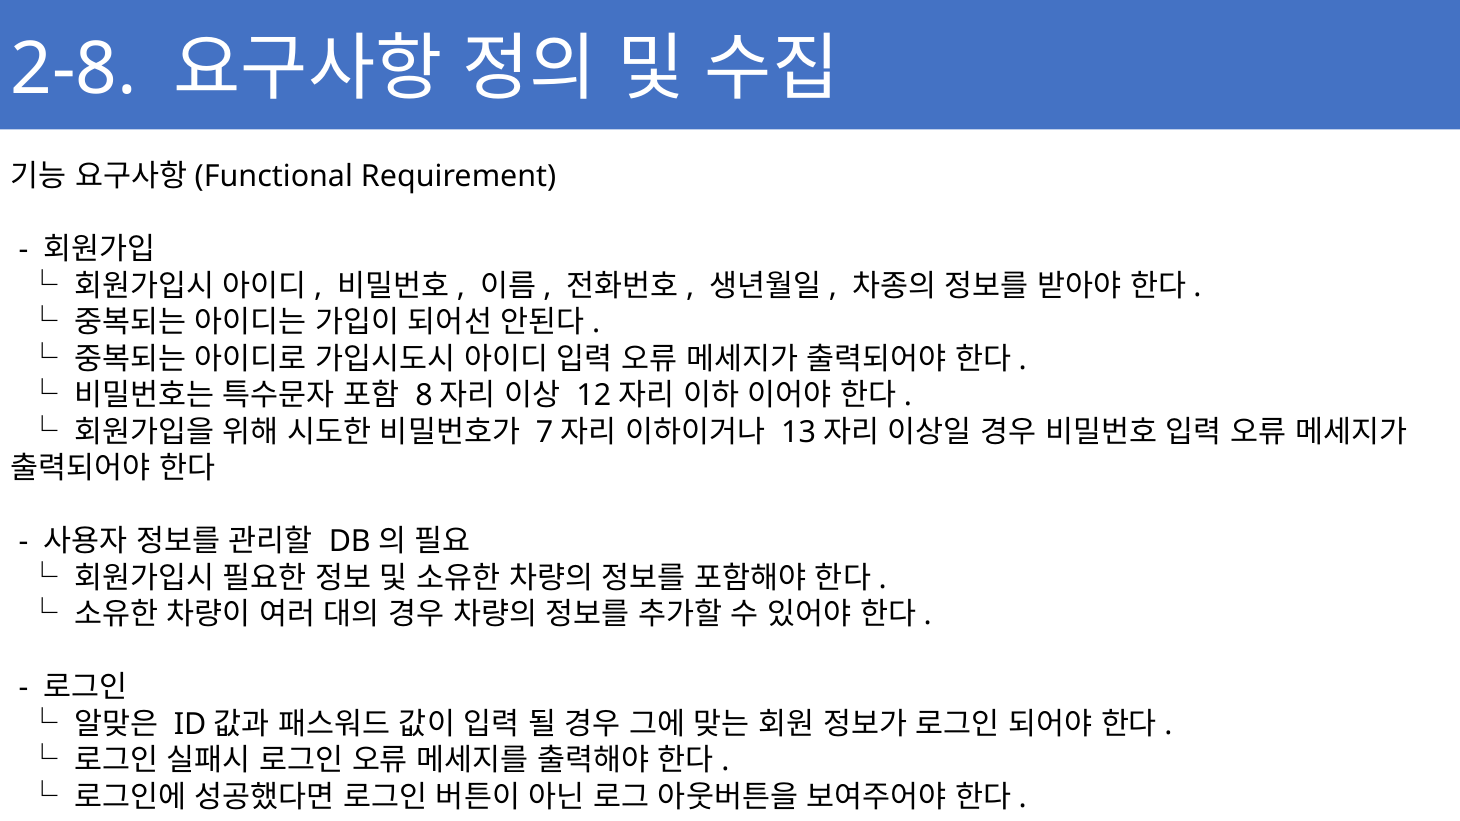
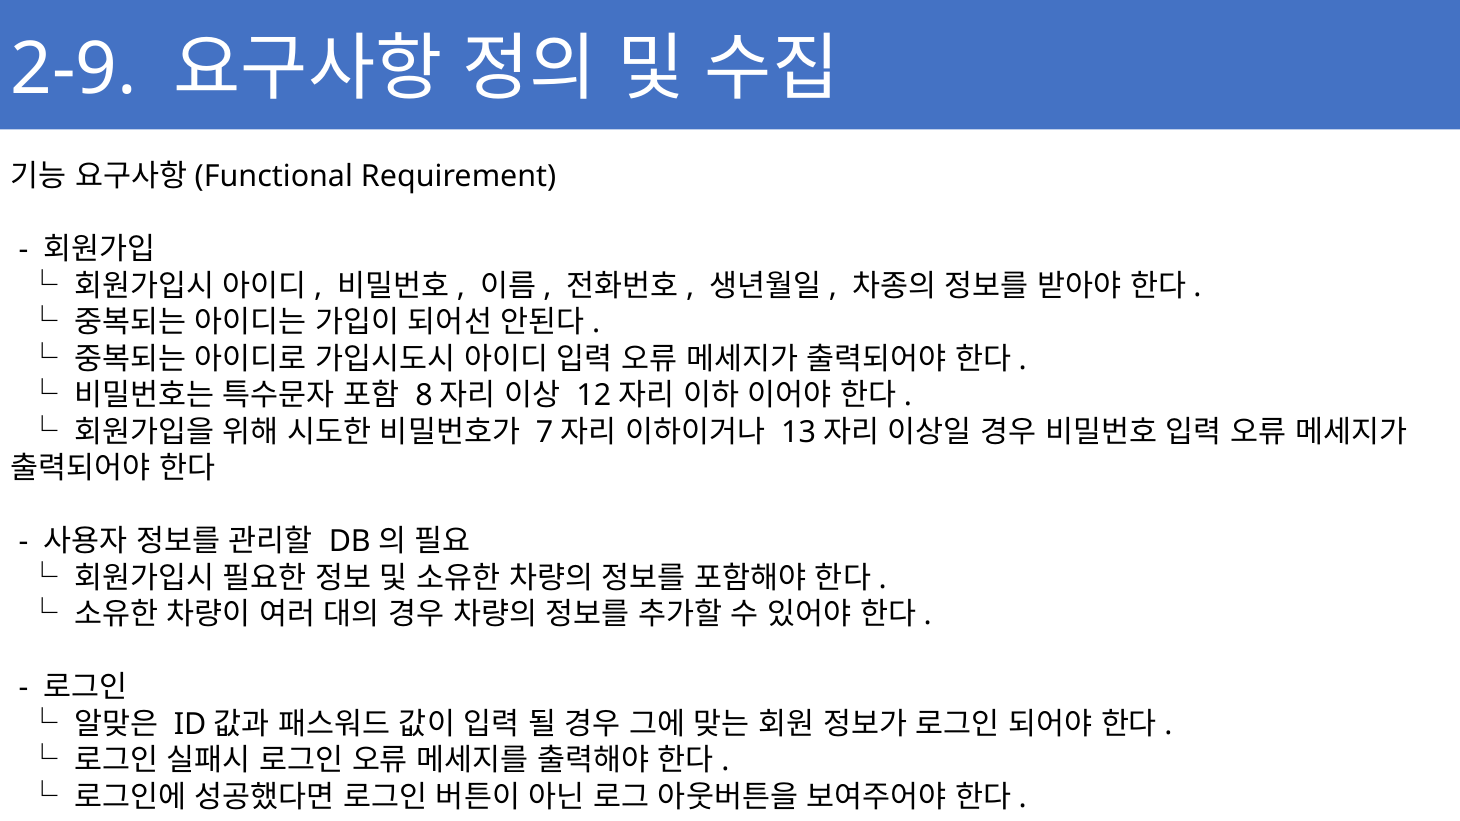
2-8: 2-8 -> 2-9
